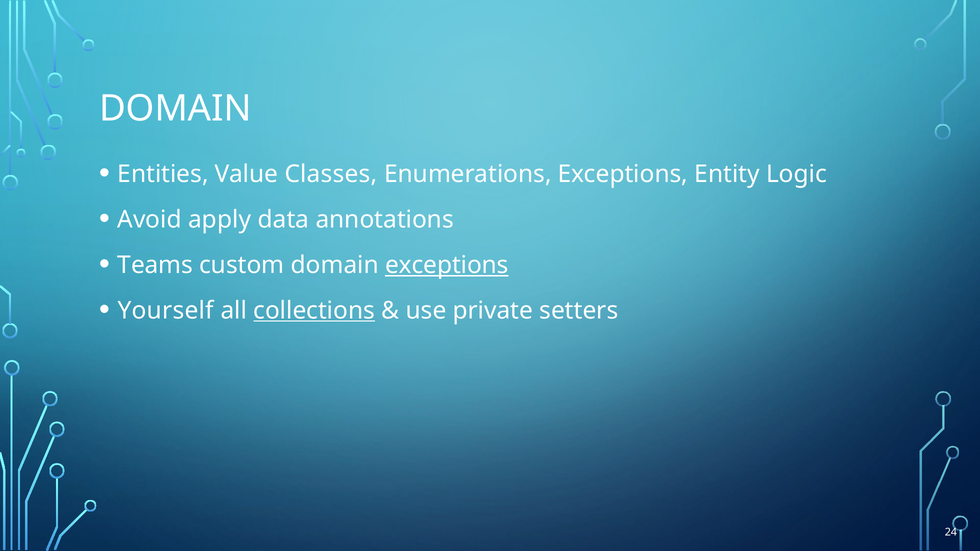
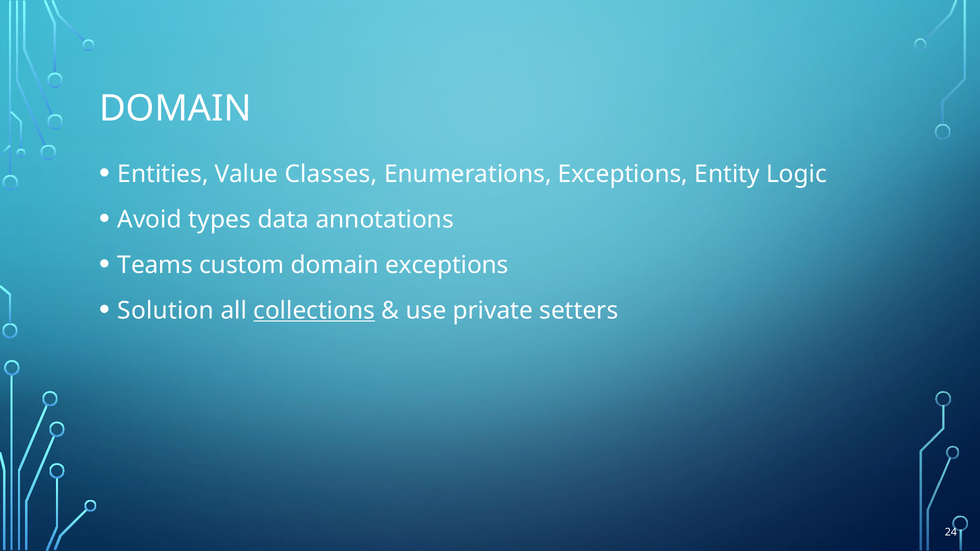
apply: apply -> types
exceptions at (447, 265) underline: present -> none
Yourself: Yourself -> Solution
